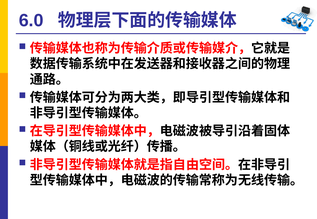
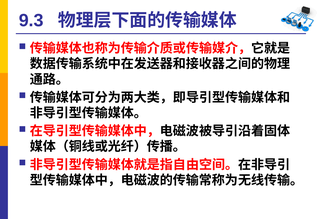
6.0: 6.0 -> 9.3
